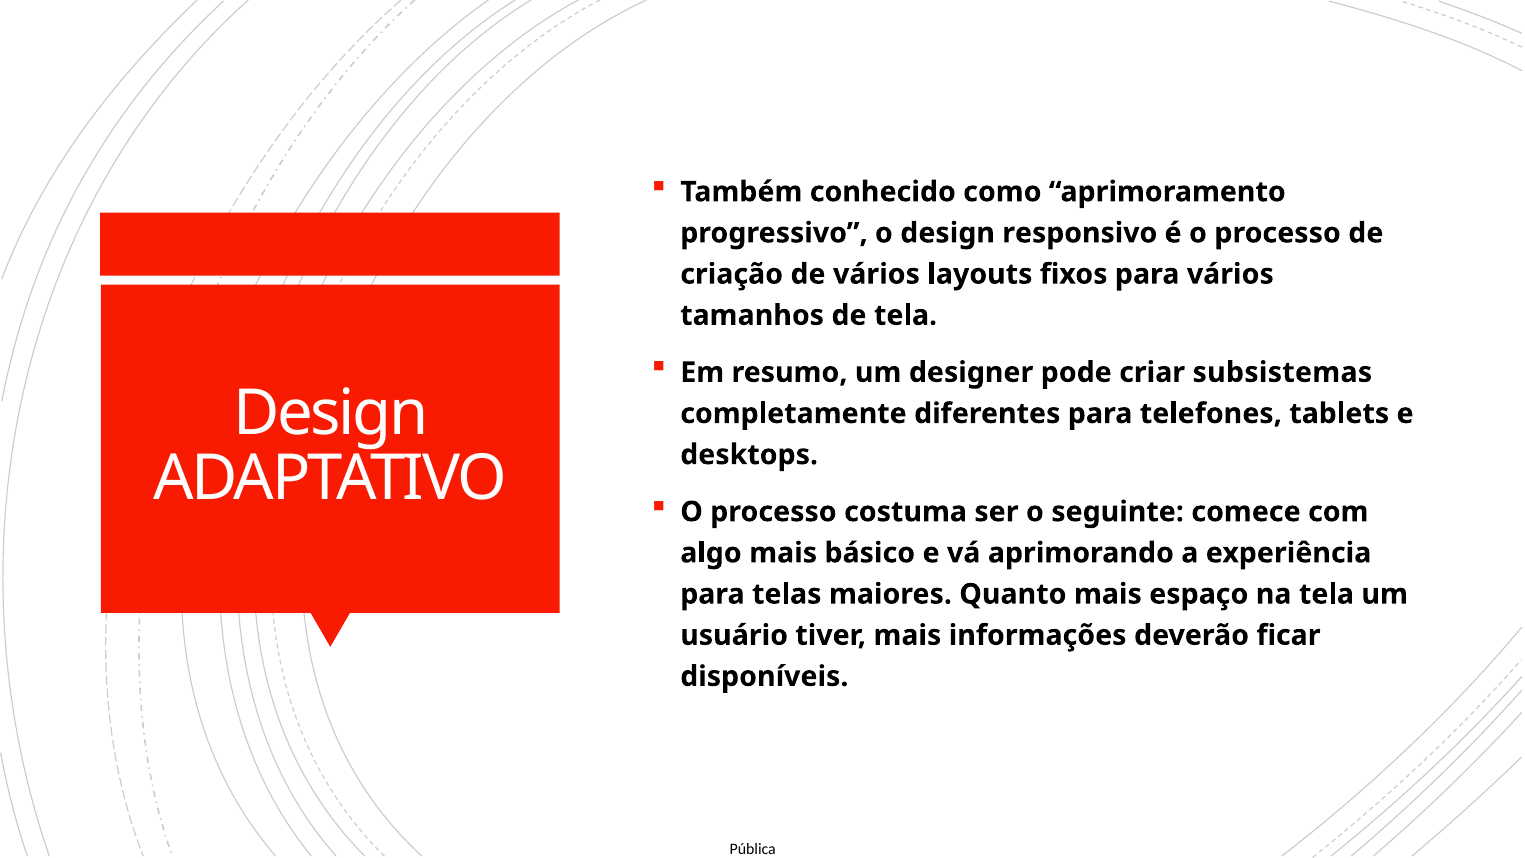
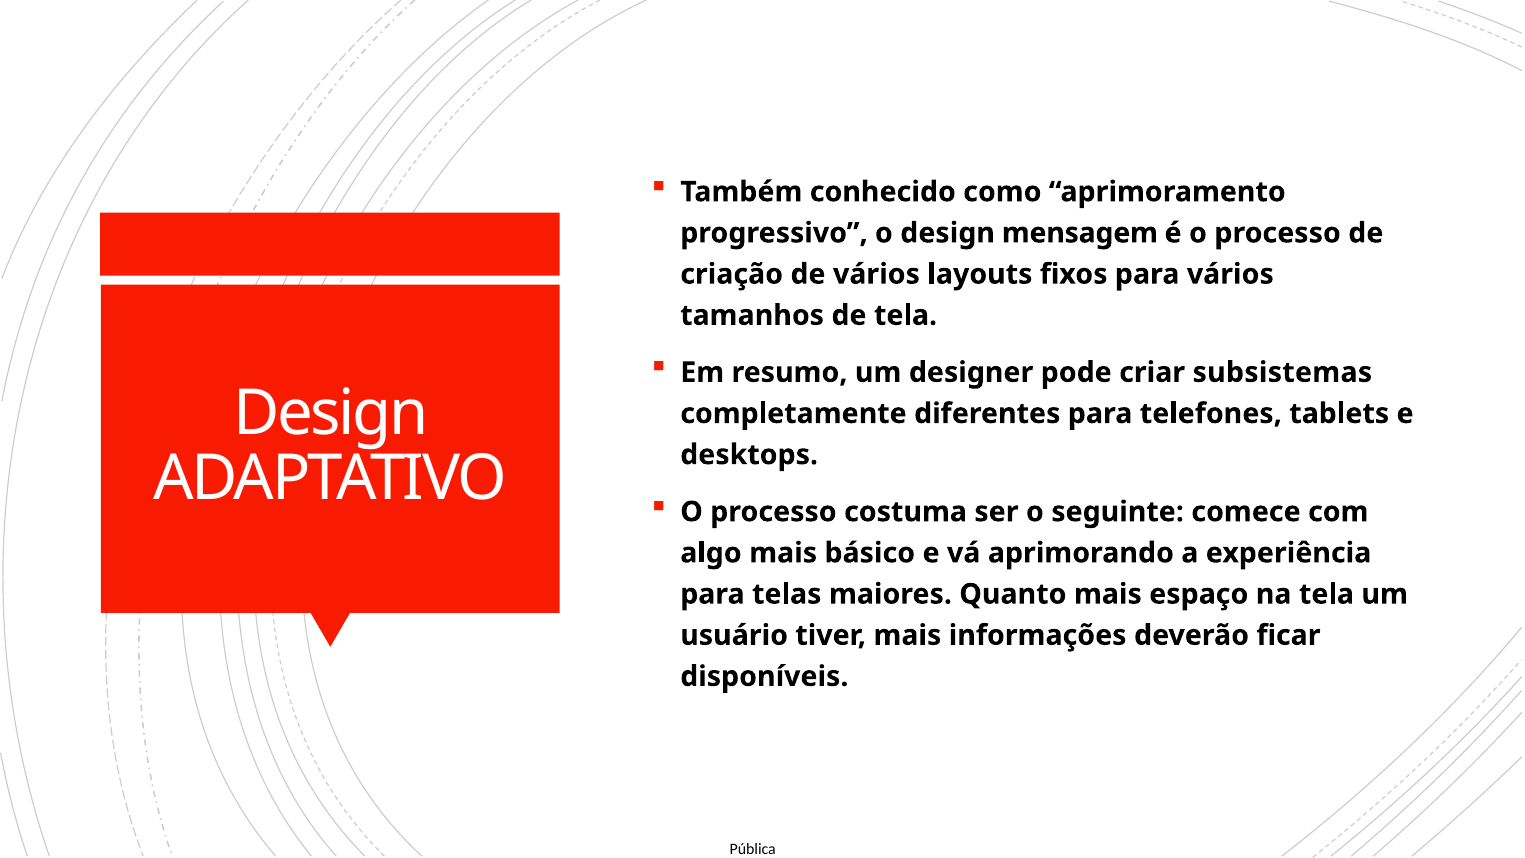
responsivo: responsivo -> mensagem
